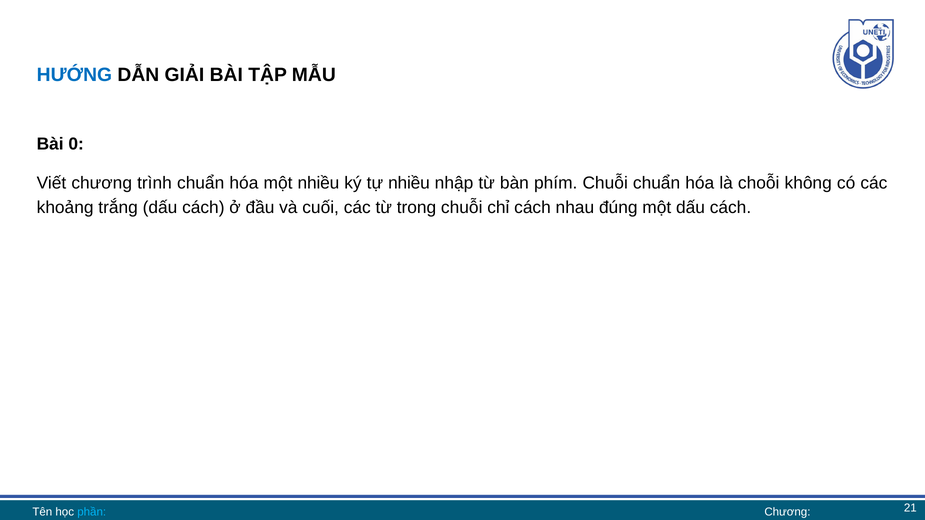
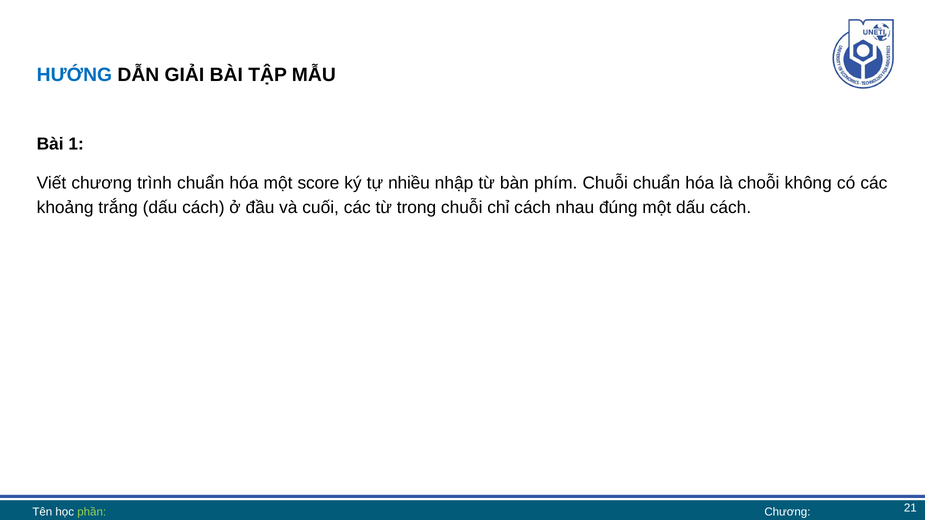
0: 0 -> 1
một nhiều: nhiều -> score
phần colour: light blue -> light green
